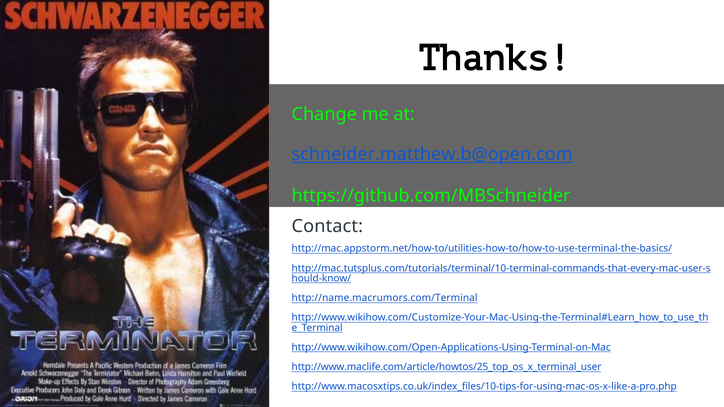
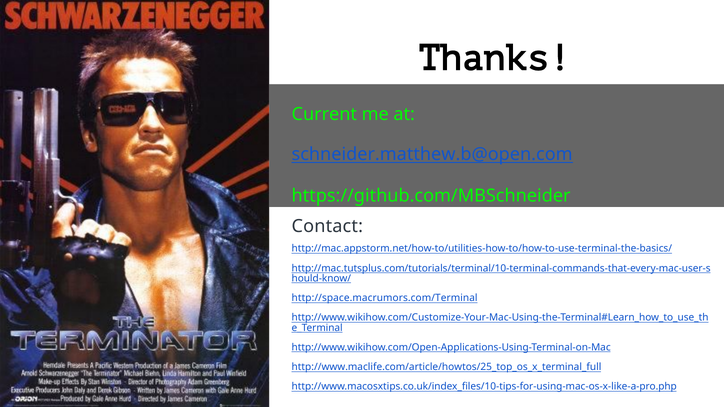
Change: Change -> Current
http://name.macrumors.com/Terminal: http://name.macrumors.com/Terminal -> http://space.macrumors.com/Terminal
http://www.maclife.com/article/howtos/25_top_os_x_terminal_user: http://www.maclife.com/article/howtos/25_top_os_x_terminal_user -> http://www.maclife.com/article/howtos/25_top_os_x_terminal_full
